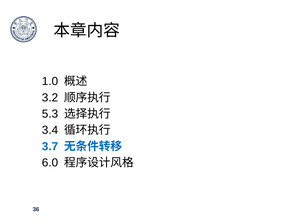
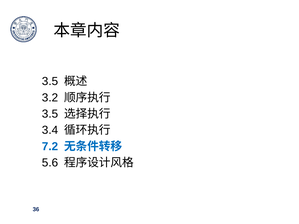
1.0 at (50, 81): 1.0 -> 3.5
5.3 at (50, 114): 5.3 -> 3.5
3.7: 3.7 -> 7.2
6.0: 6.0 -> 5.6
